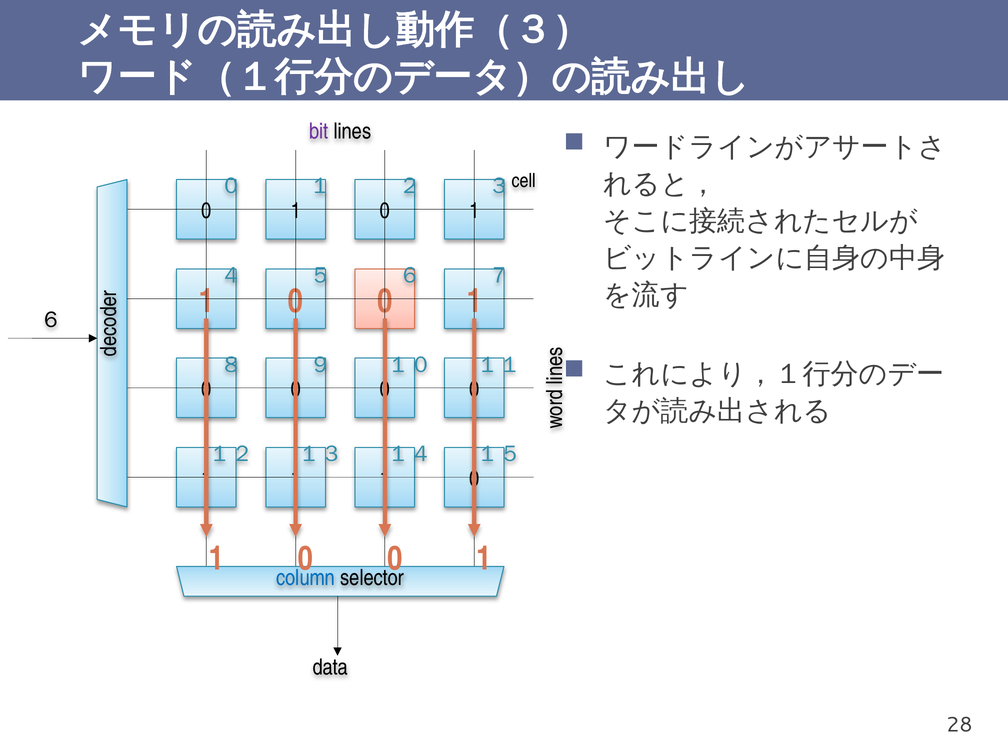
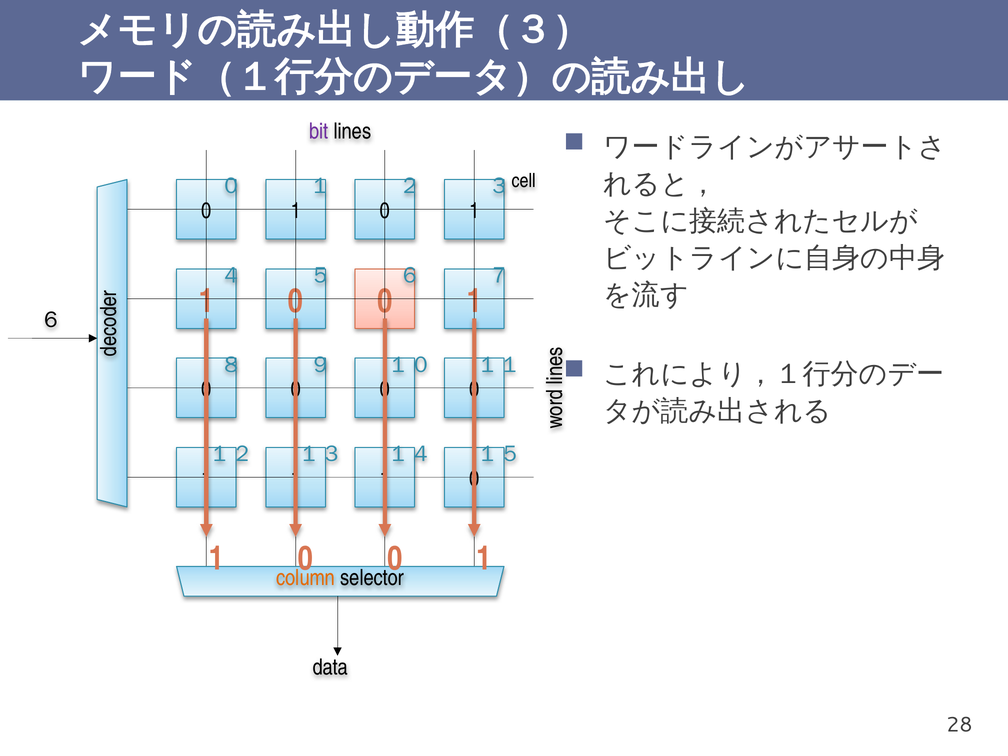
column colour: blue -> orange
